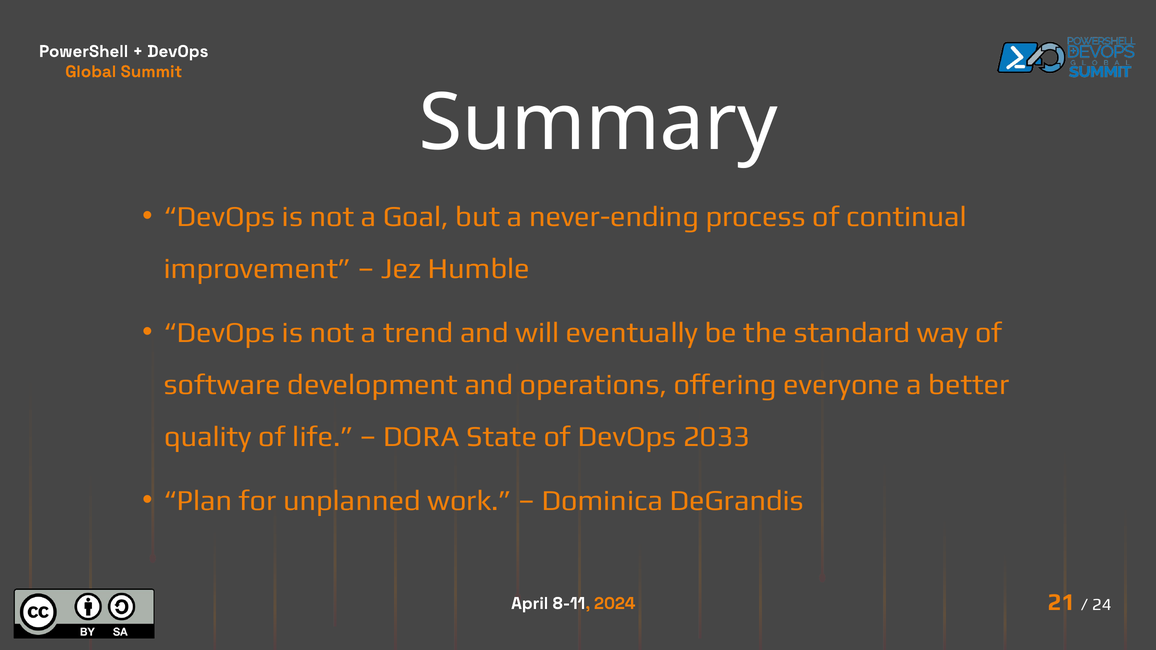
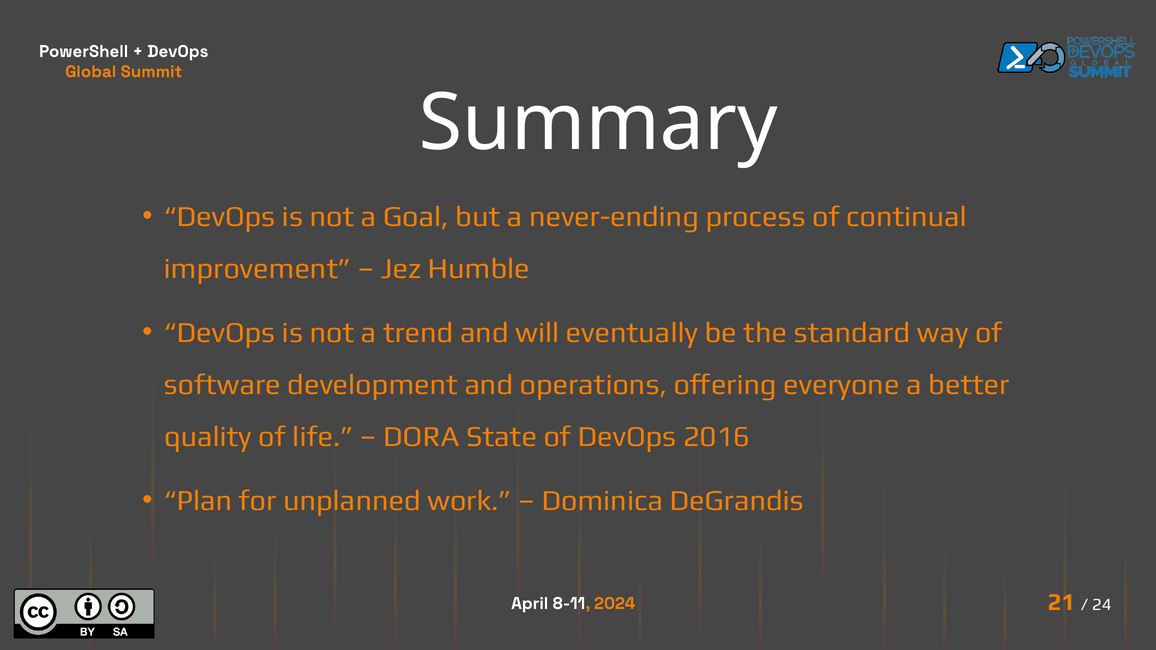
2033: 2033 -> 2016
